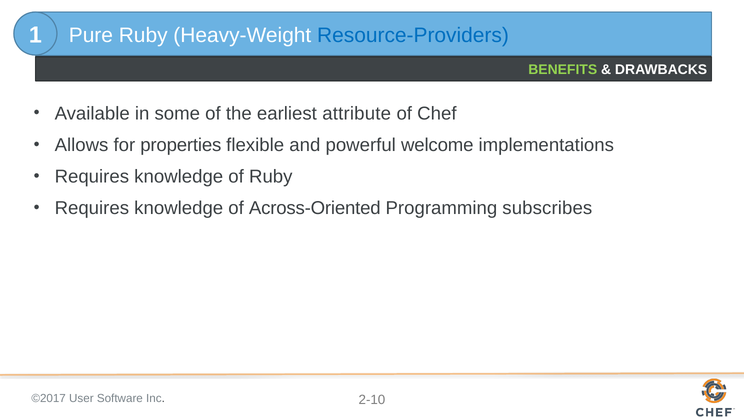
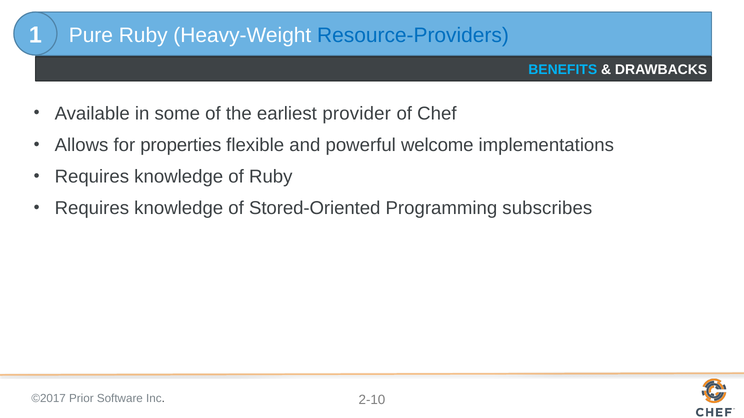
BENEFITS colour: light green -> light blue
attribute: attribute -> provider
Across-Oriented: Across-Oriented -> Stored-Oriented
User: User -> Prior
